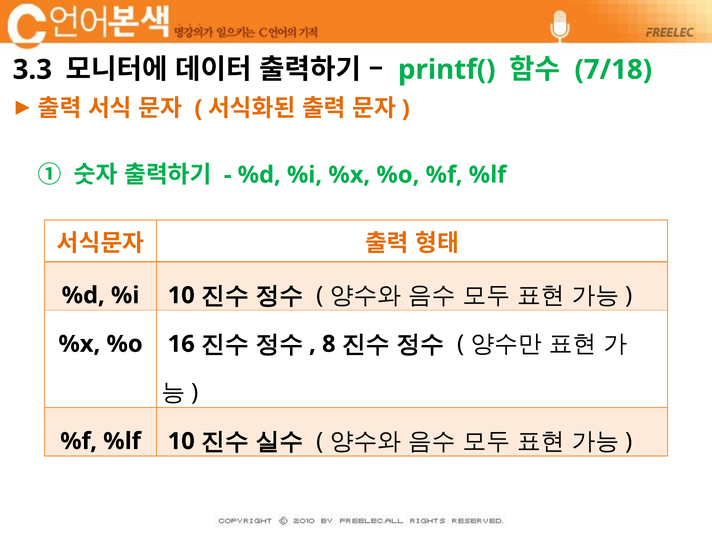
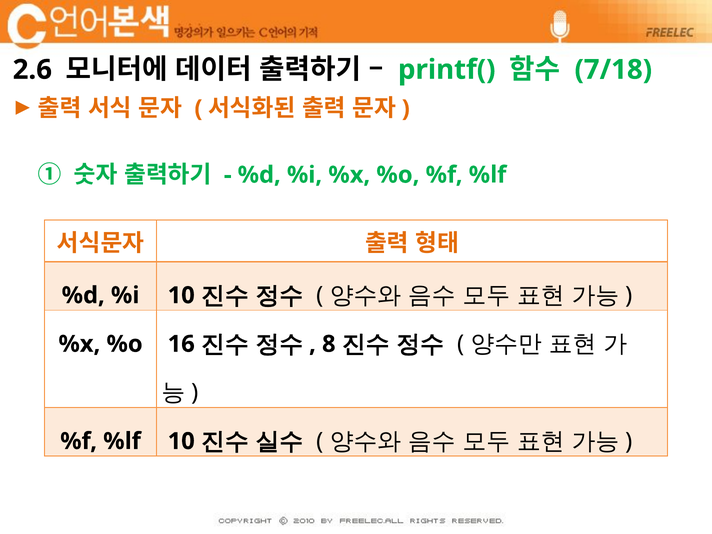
3.3: 3.3 -> 2.6
